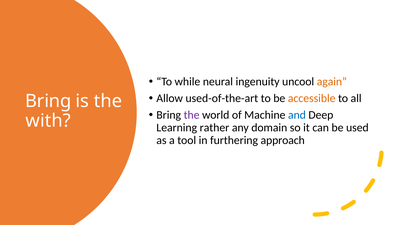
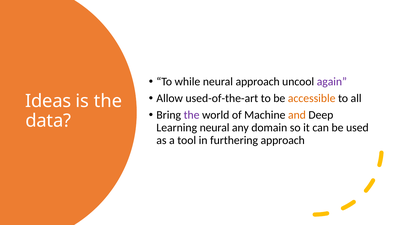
neural ingenuity: ingenuity -> approach
again colour: orange -> purple
Bring at (48, 101): Bring -> Ideas
and colour: blue -> orange
with: with -> data
Learning rather: rather -> neural
